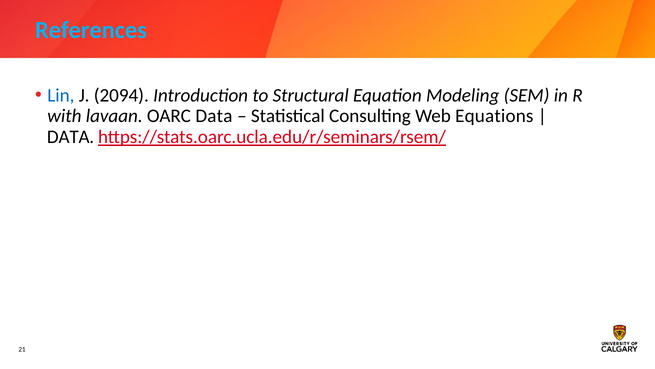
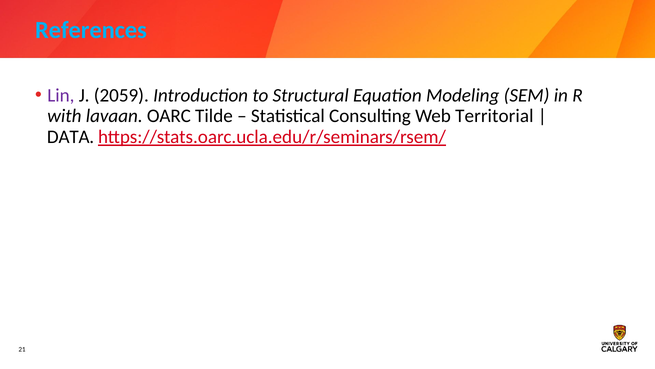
Lin colour: blue -> purple
2094: 2094 -> 2059
OARC Data: Data -> Tilde
Equations: Equations -> Territorial
